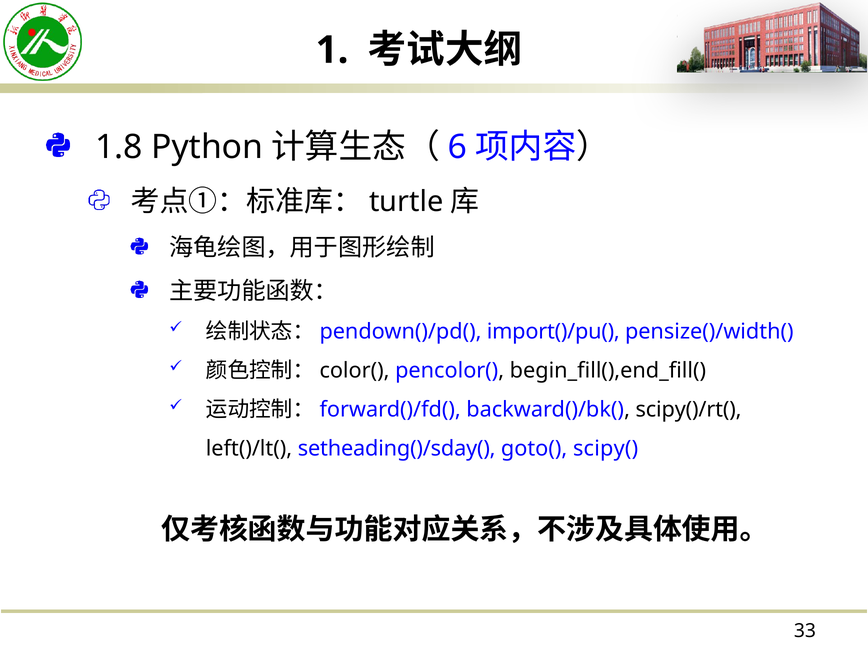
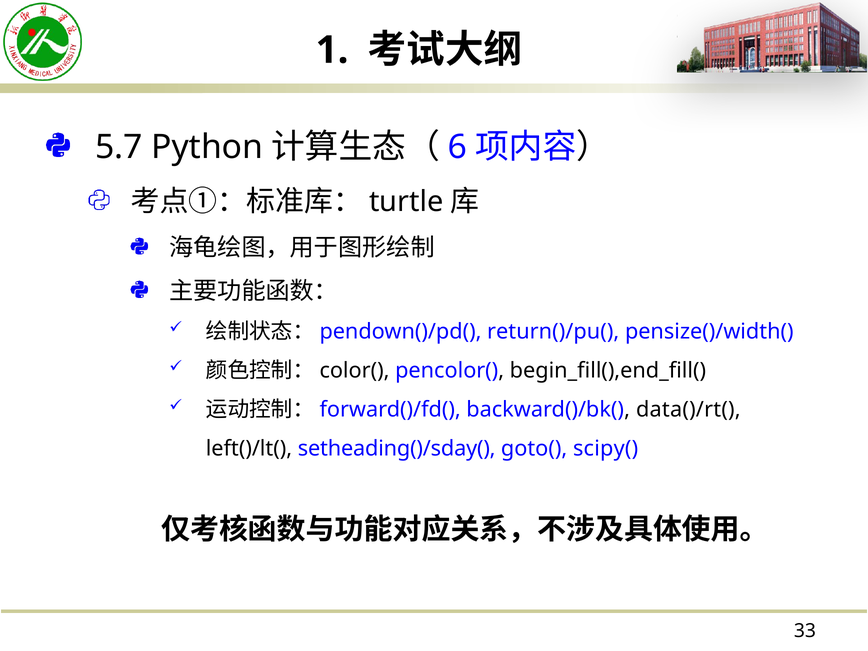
1.8: 1.8 -> 5.7
import()/pu(: import()/pu( -> return()/pu(
scipy()/rt(: scipy()/rt( -> data()/rt(
